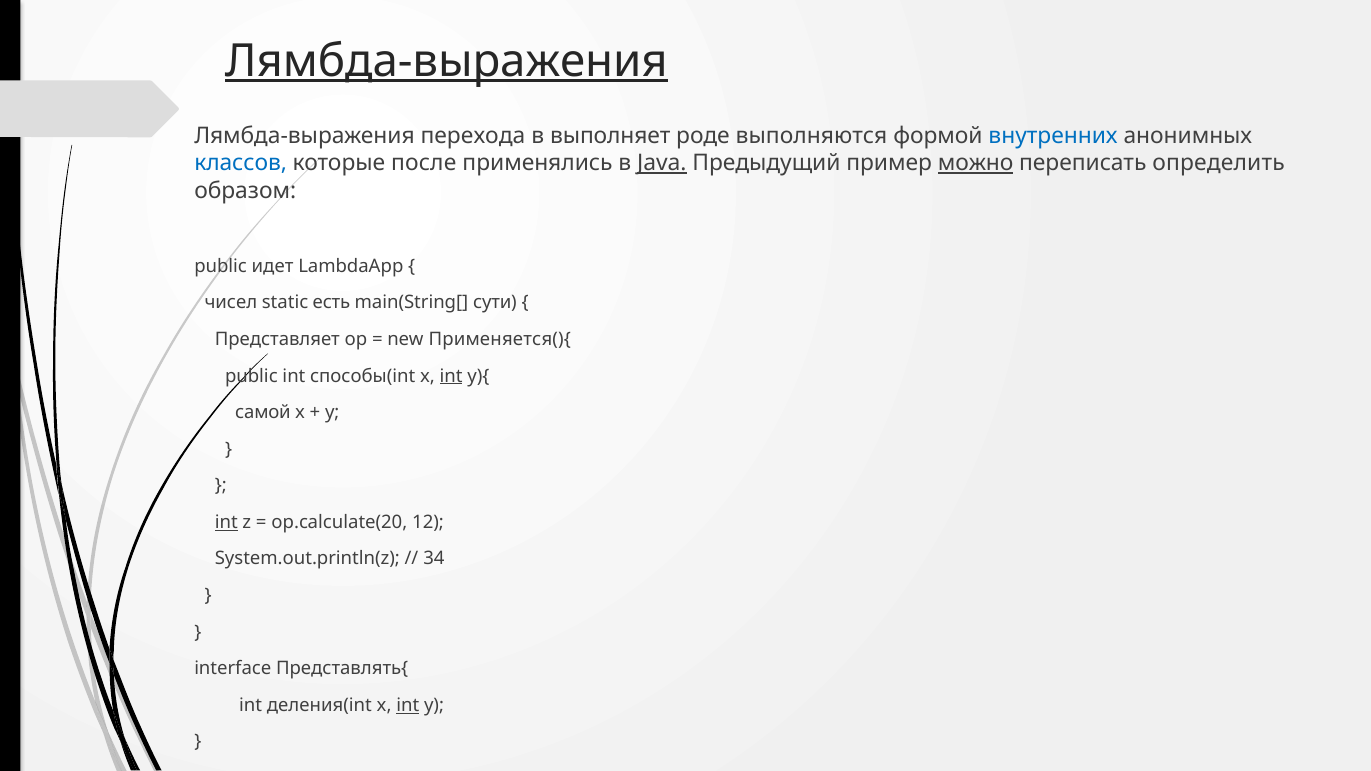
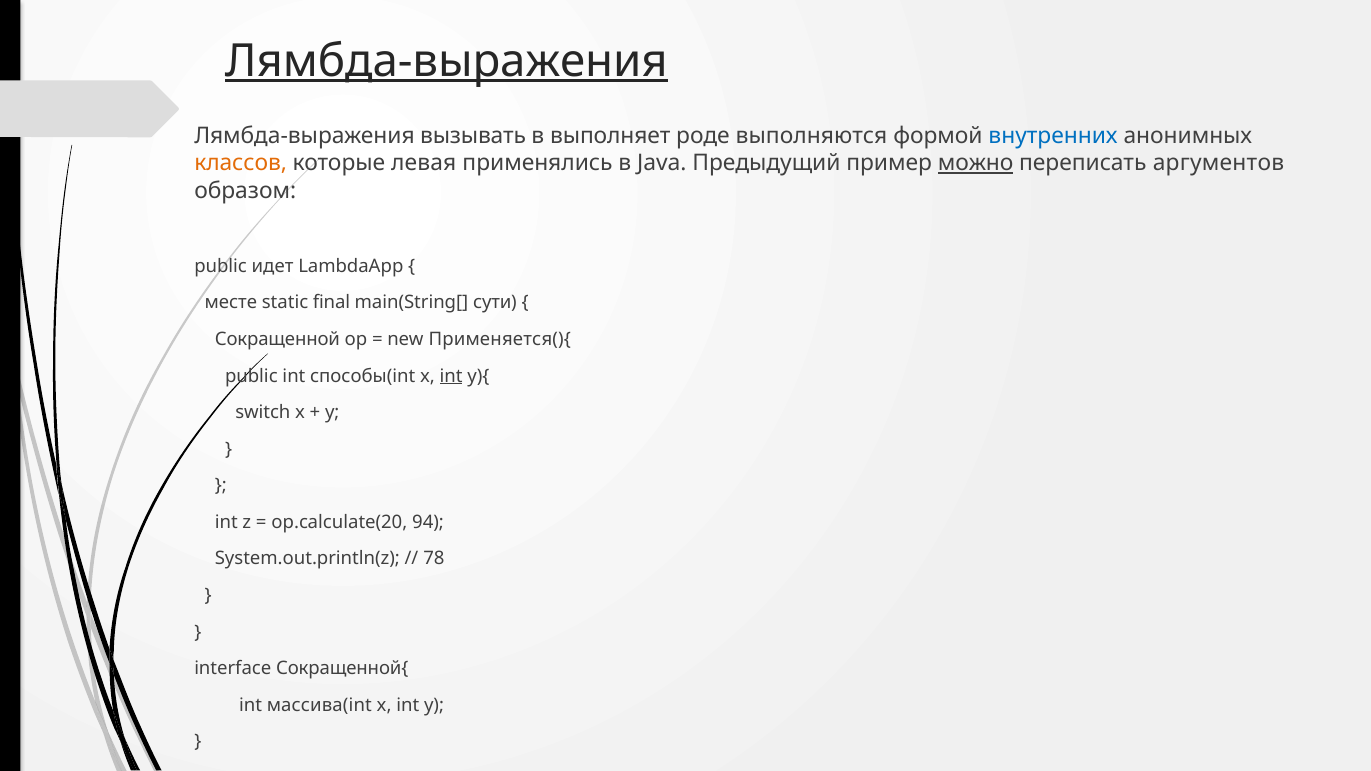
перехода: перехода -> вызывать
классов colour: blue -> orange
после: после -> левая
Java underline: present -> none
определить: определить -> аргументов
чисел: чисел -> месте
есть: есть -> final
Представляет: Представляет -> Сокращенной
самой: самой -> switch
int at (226, 522) underline: present -> none
12: 12 -> 94
34: 34 -> 78
Представлять{: Представлять{ -> Сокращенной{
деления(int: деления(int -> массива(int
int at (408, 705) underline: present -> none
